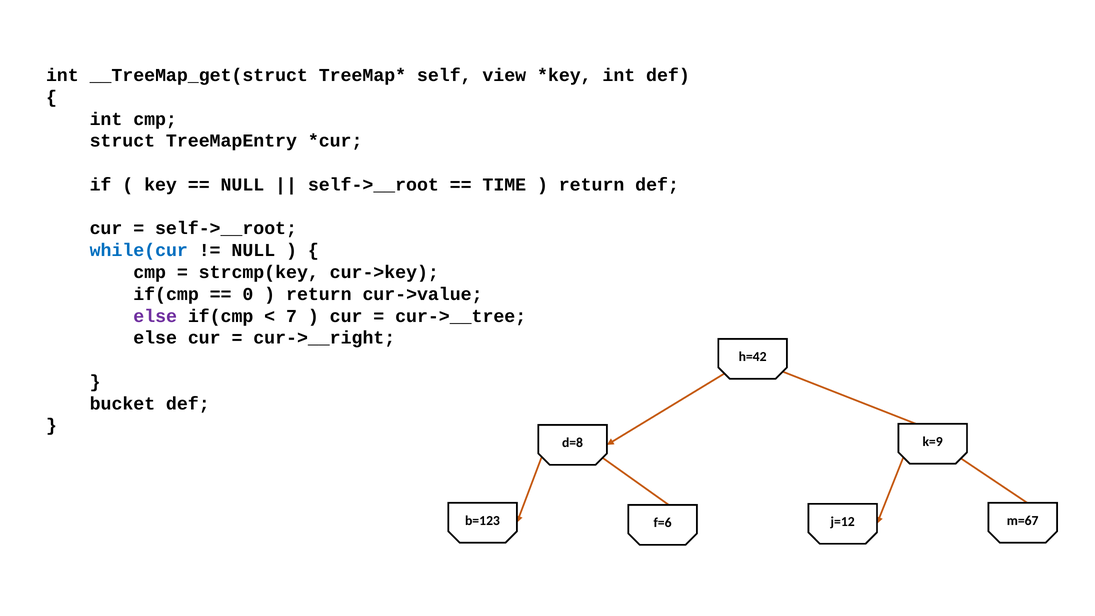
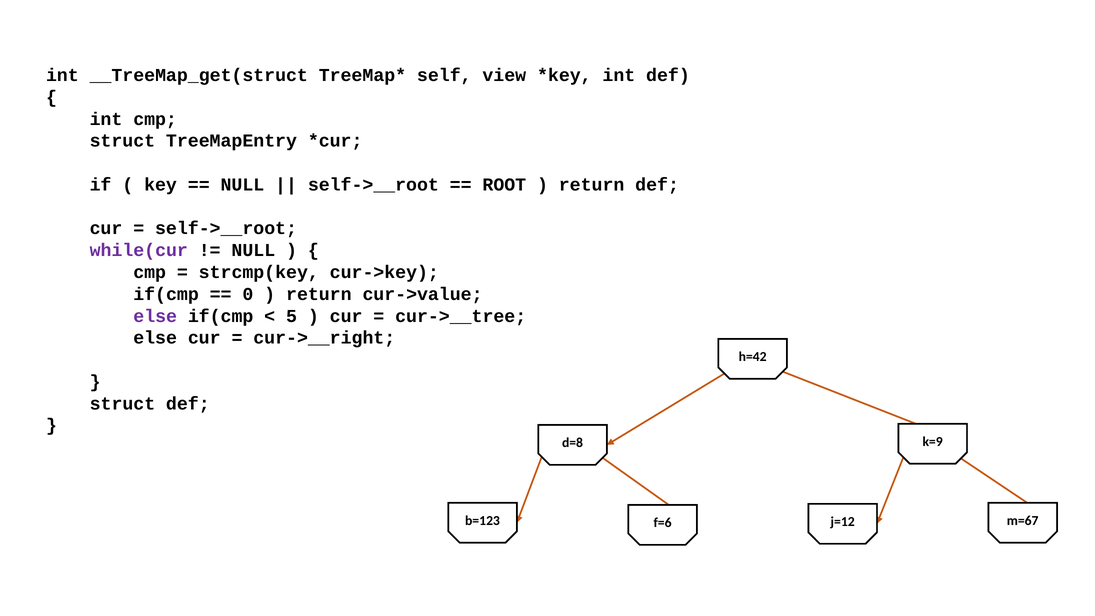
TIME: TIME -> ROOT
while(cur colour: blue -> purple
7: 7 -> 5
bucket at (122, 404): bucket -> struct
